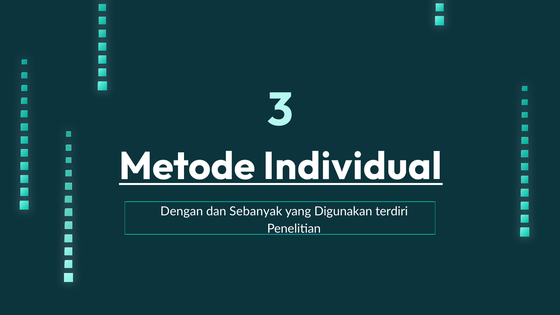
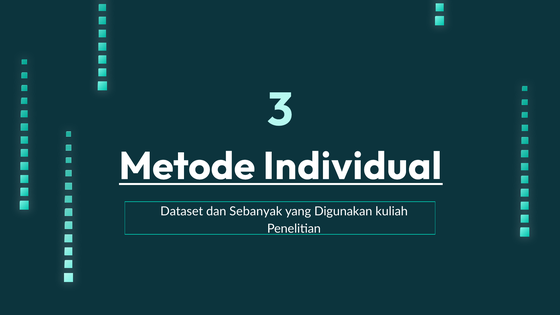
Dengan: Dengan -> Dataset
terdiri: terdiri -> kuliah
